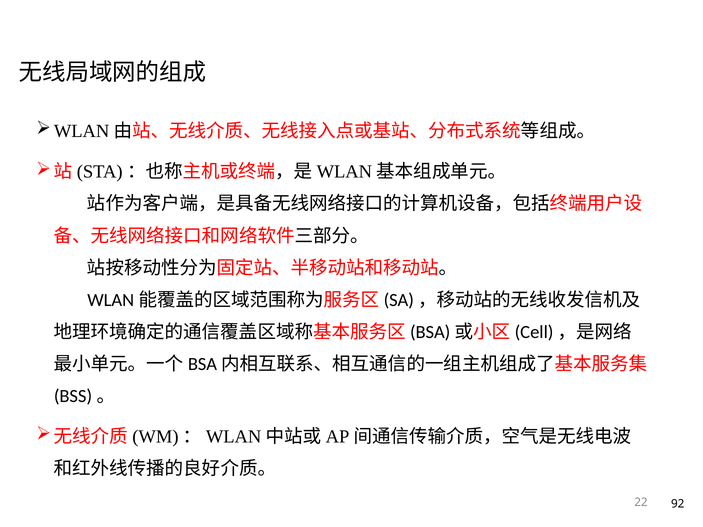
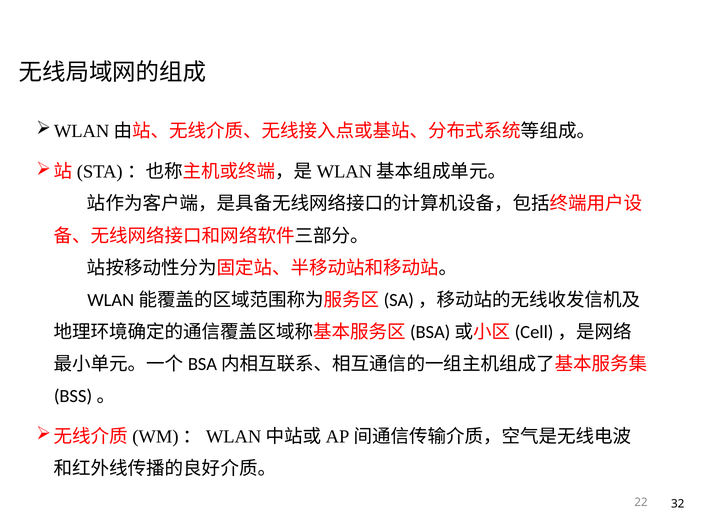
92: 92 -> 32
